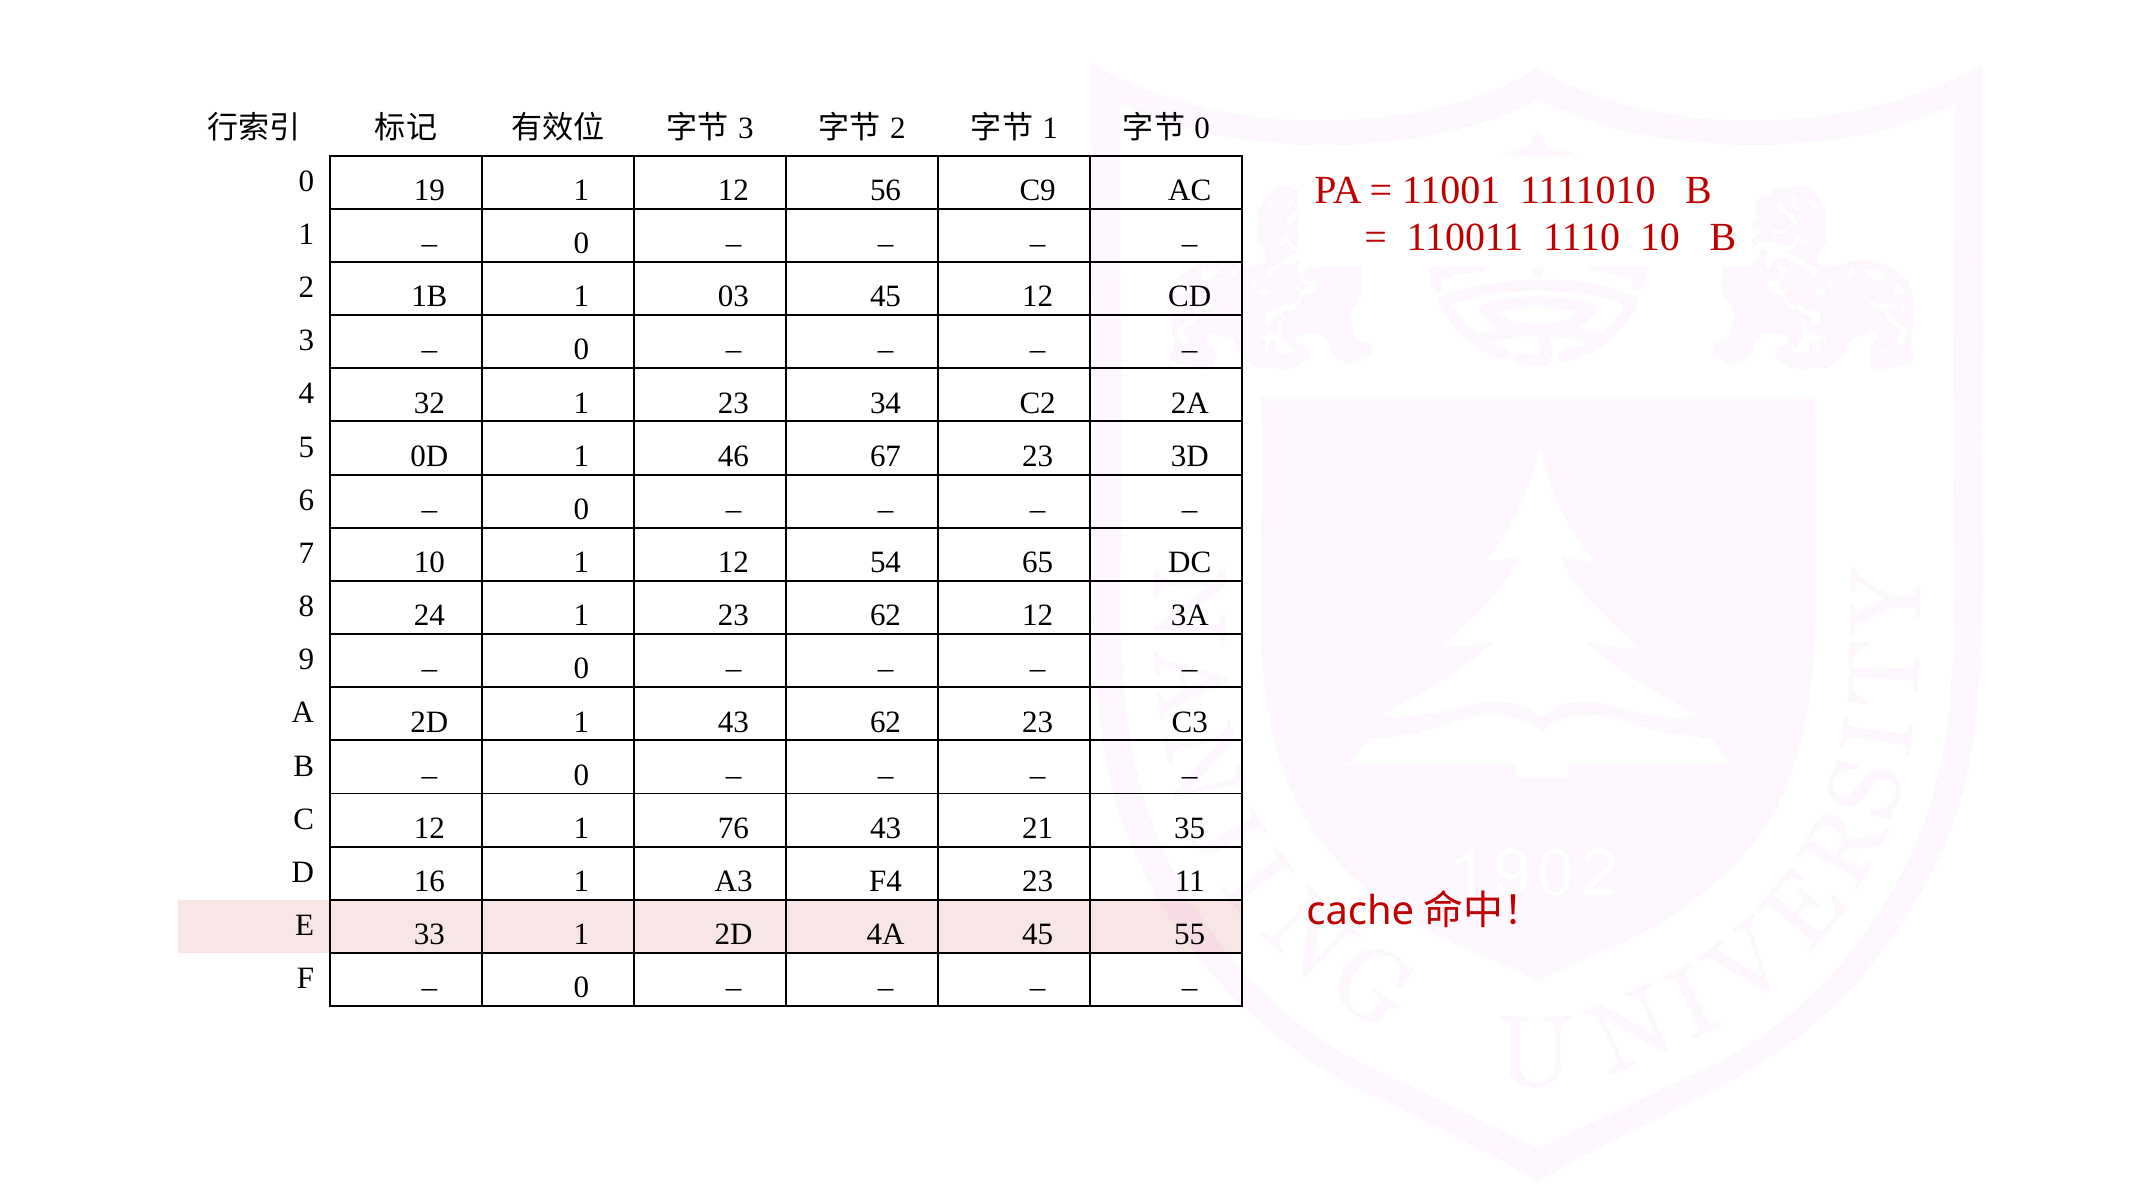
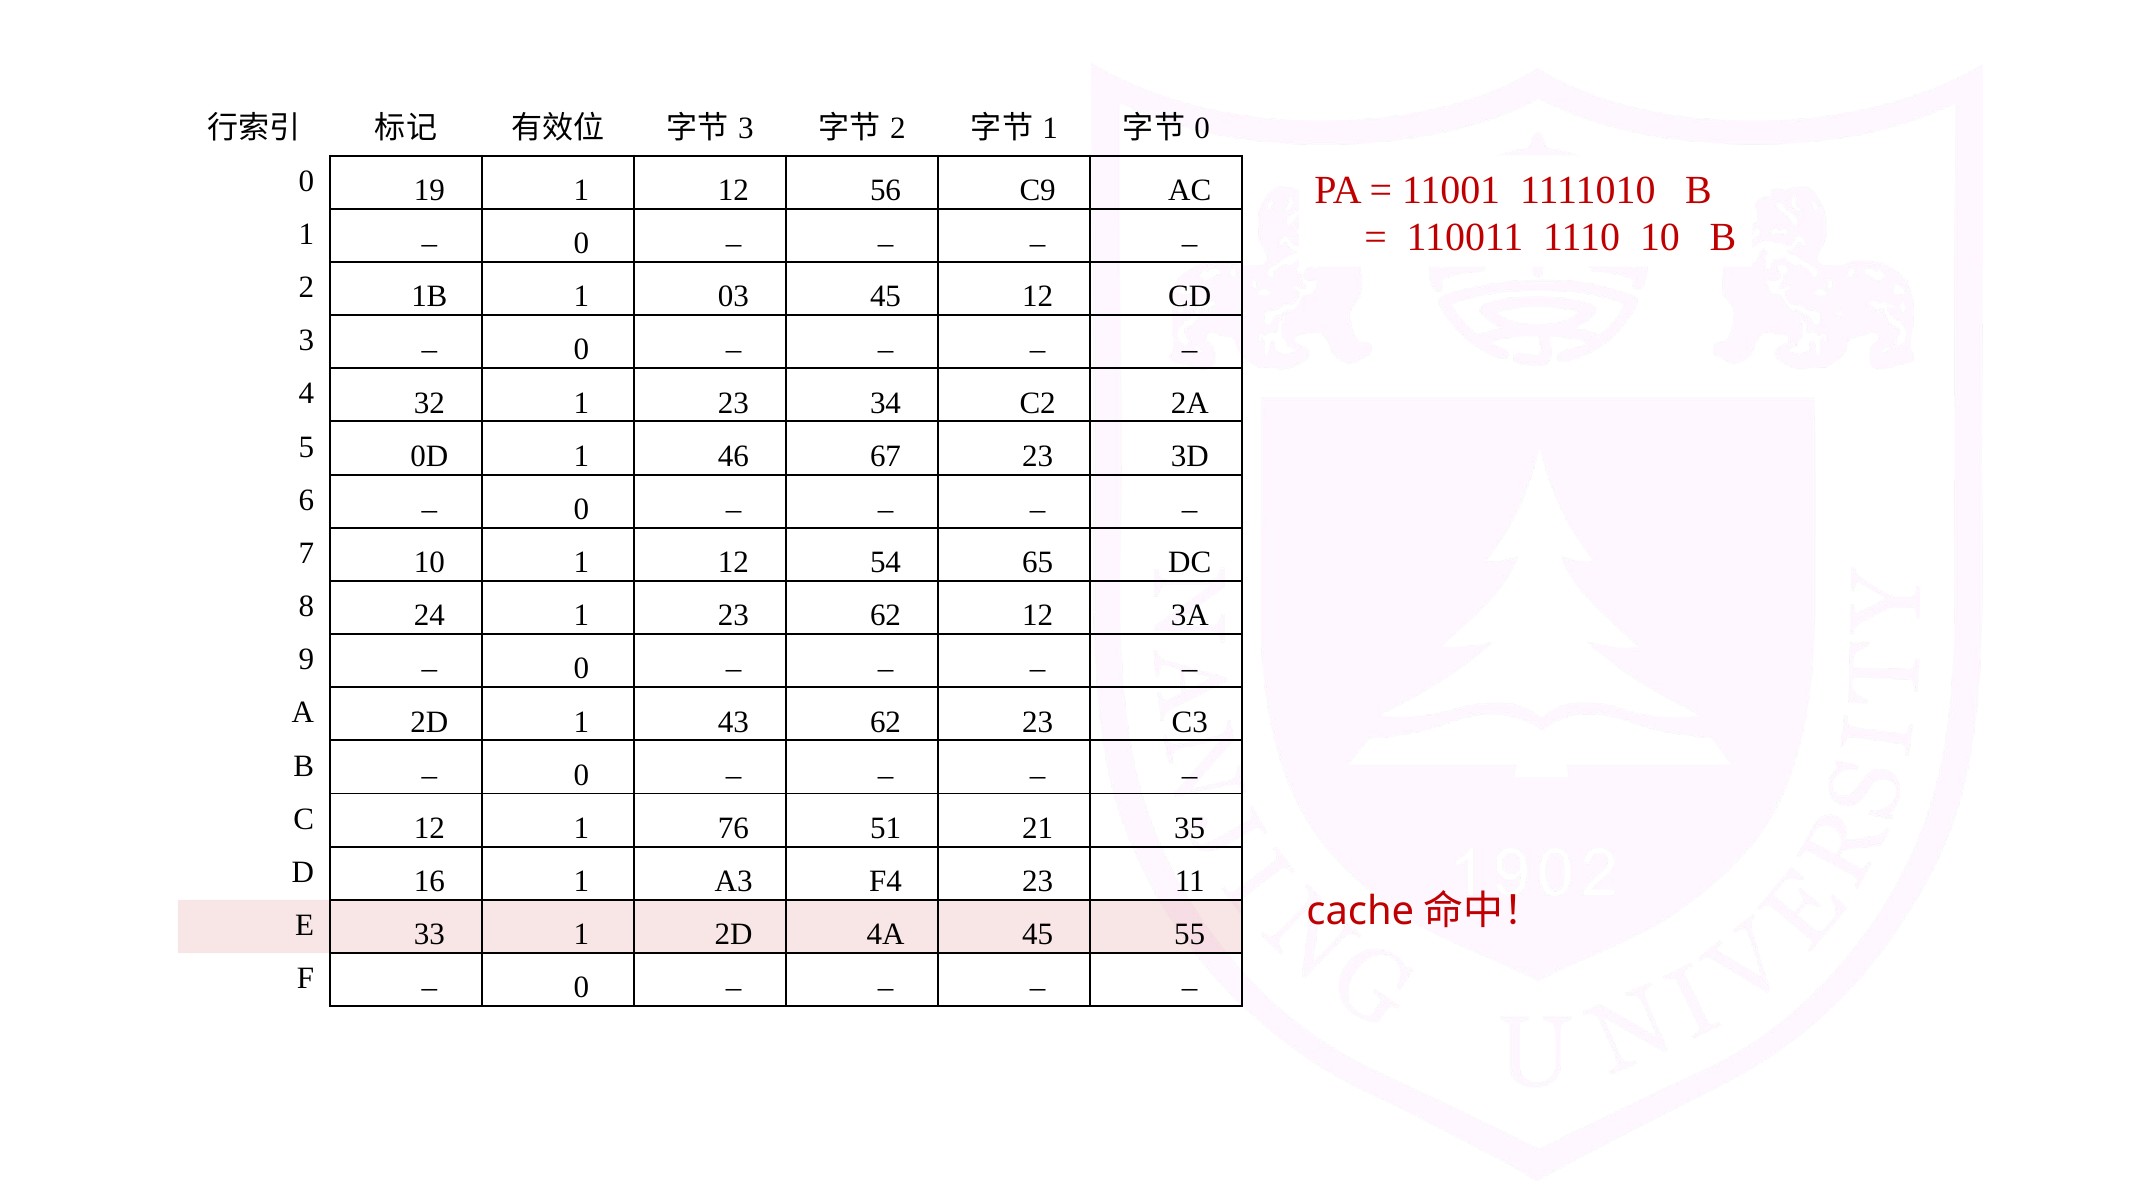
76 43: 43 -> 51
